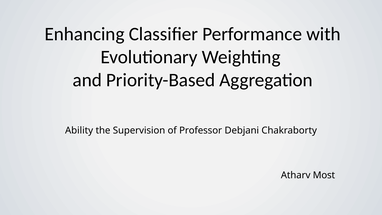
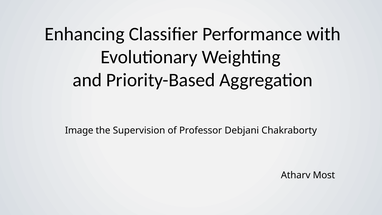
Ability: Ability -> Image
